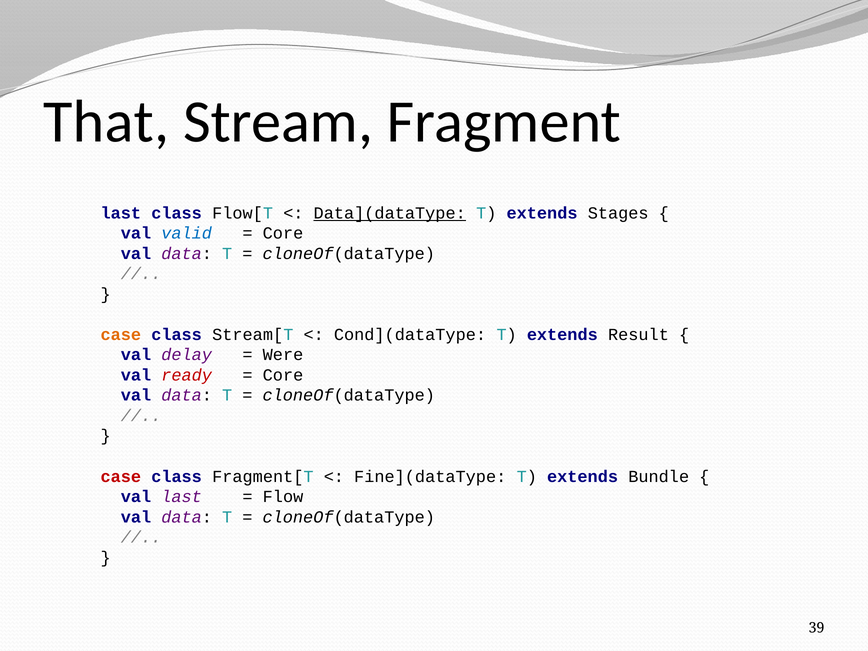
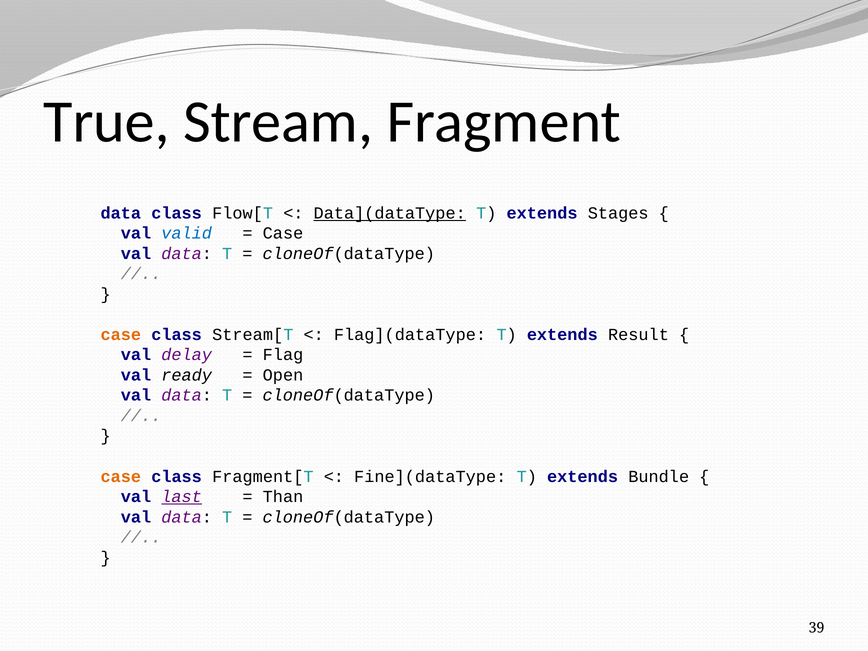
That: That -> True
last at (121, 213): last -> data
Core at (283, 233): Core -> Case
Cond](dataType: Cond](dataType -> Flag](dataType
Were: Were -> Flag
ready colour: red -> black
Core at (283, 375): Core -> Open
case at (121, 476) colour: red -> orange
last at (182, 497) underline: none -> present
Flow: Flow -> Than
